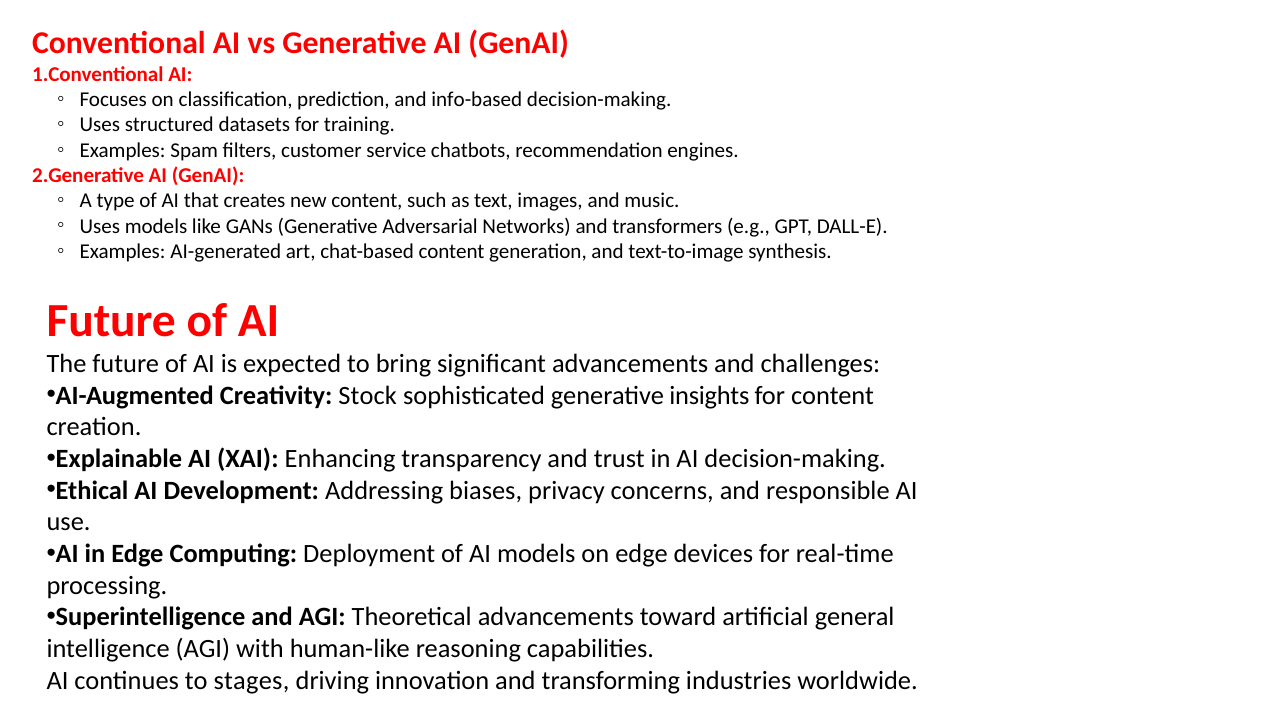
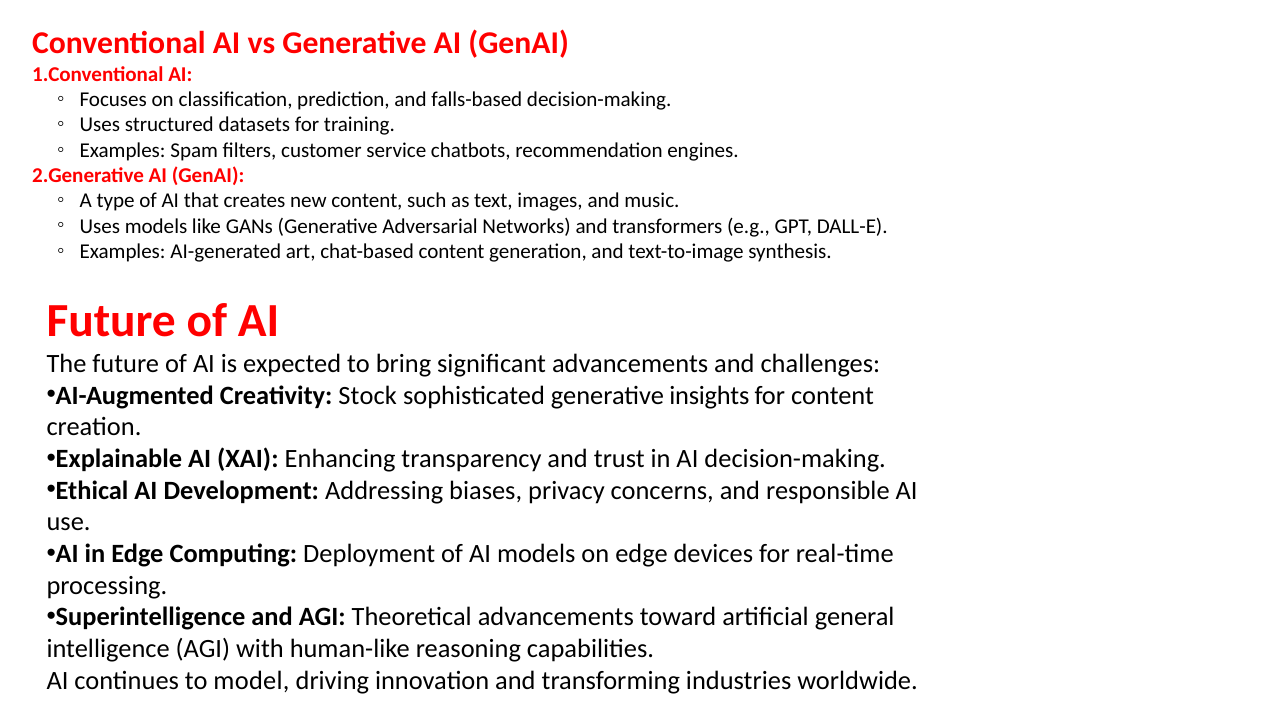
info-based: info-based -> falls-based
stages: stages -> model
